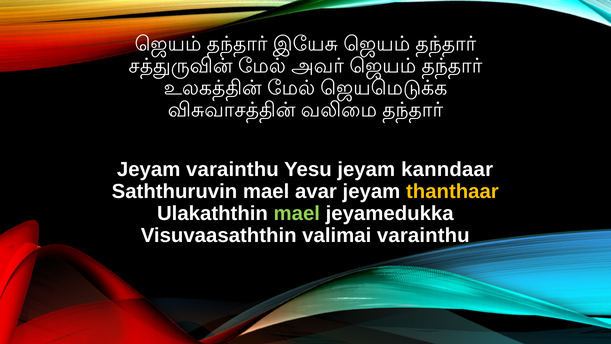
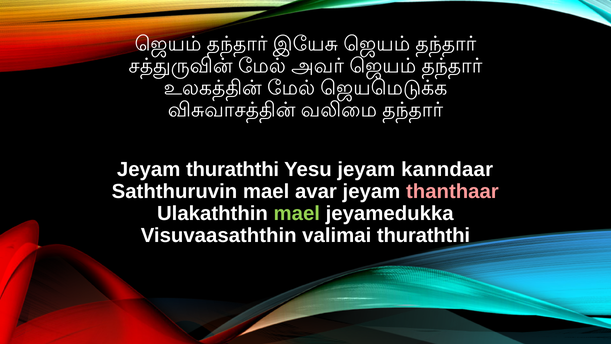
Jeyam varainthu: varainthu -> thuraththi
thanthaar colour: yellow -> pink
valimai varainthu: varainthu -> thuraththi
